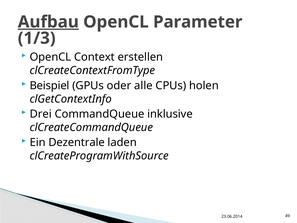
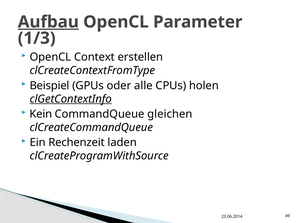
clGetContextInfo underline: none -> present
Drei: Drei -> Kein
inklusive: inklusive -> gleichen
Dezentrale: Dezentrale -> Rechenzeit
